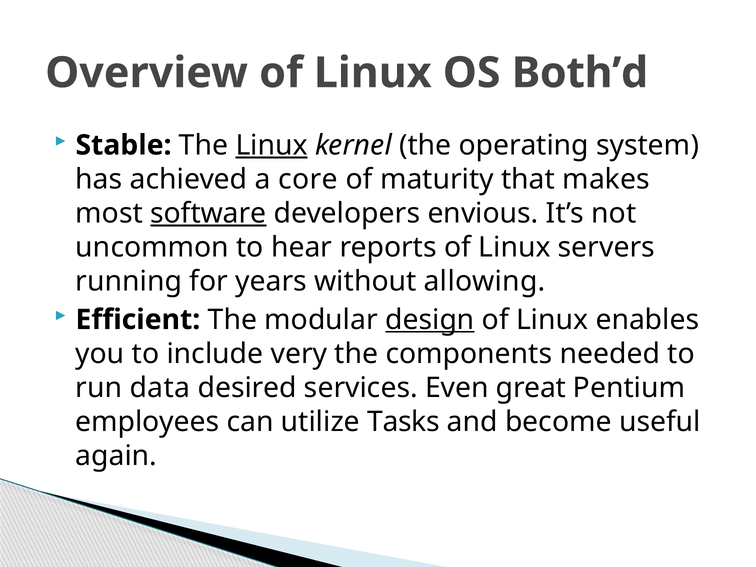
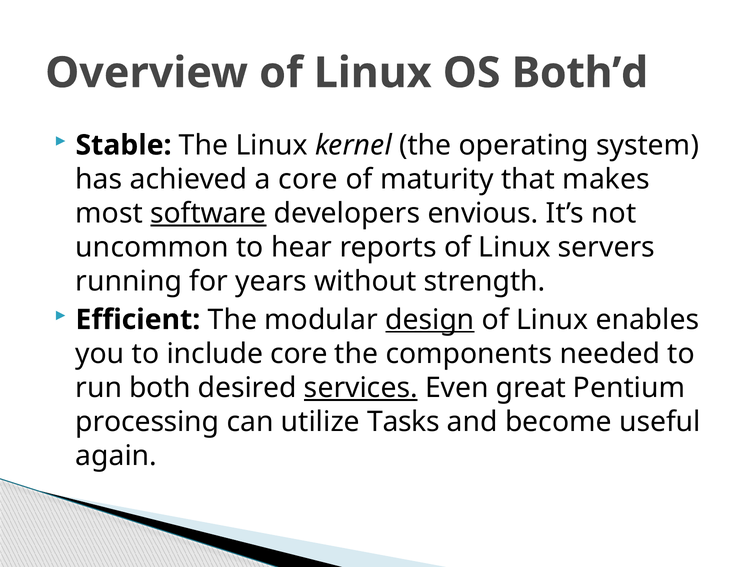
Linux at (272, 145) underline: present -> none
allowing: allowing -> strength
include very: very -> core
data: data -> both
services underline: none -> present
employees: employees -> processing
